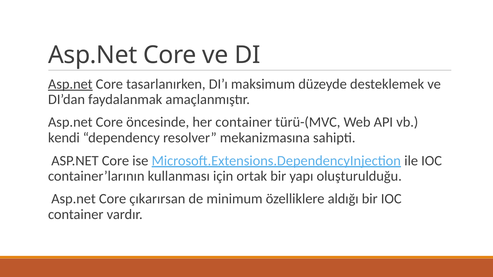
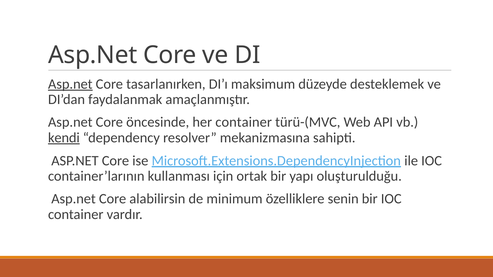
kendi underline: none -> present
çıkarırsan: çıkarırsan -> alabilirsin
aldığı: aldığı -> senin
